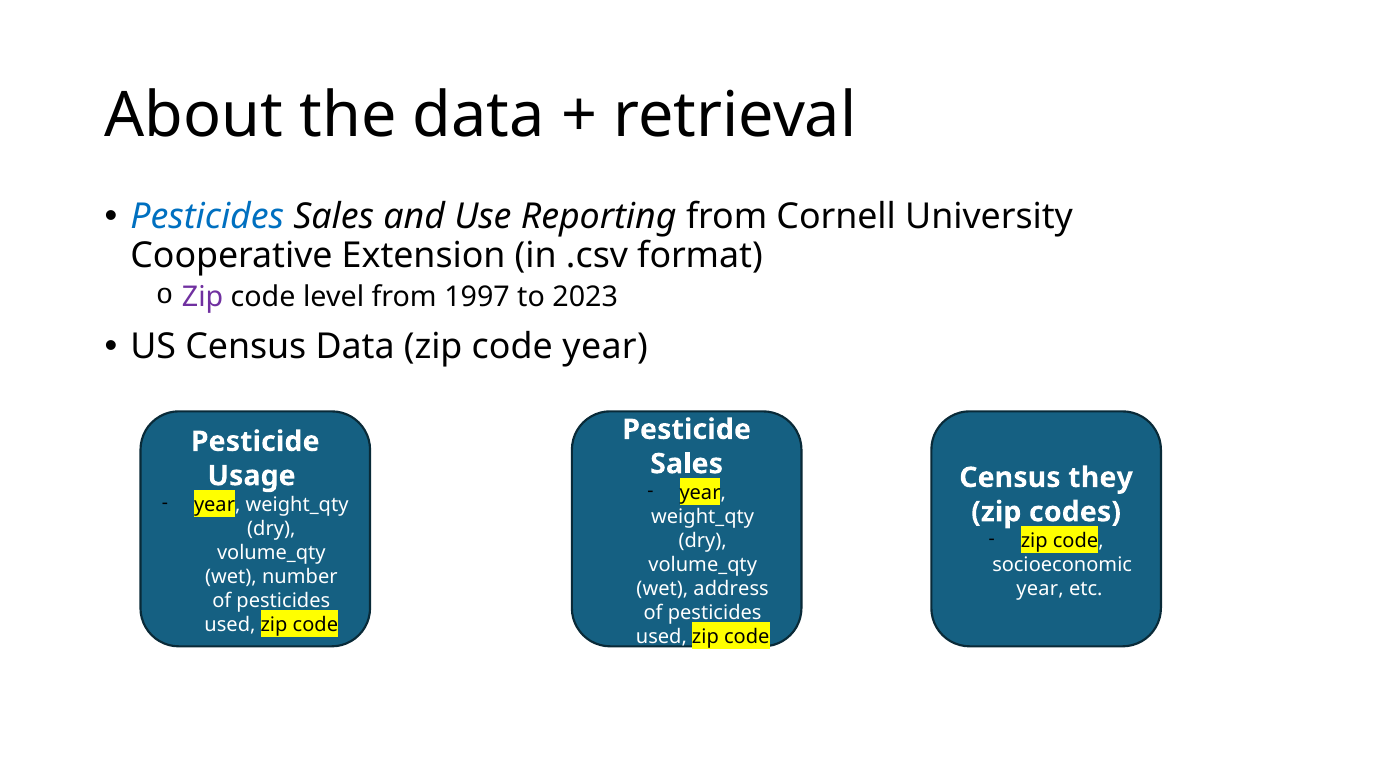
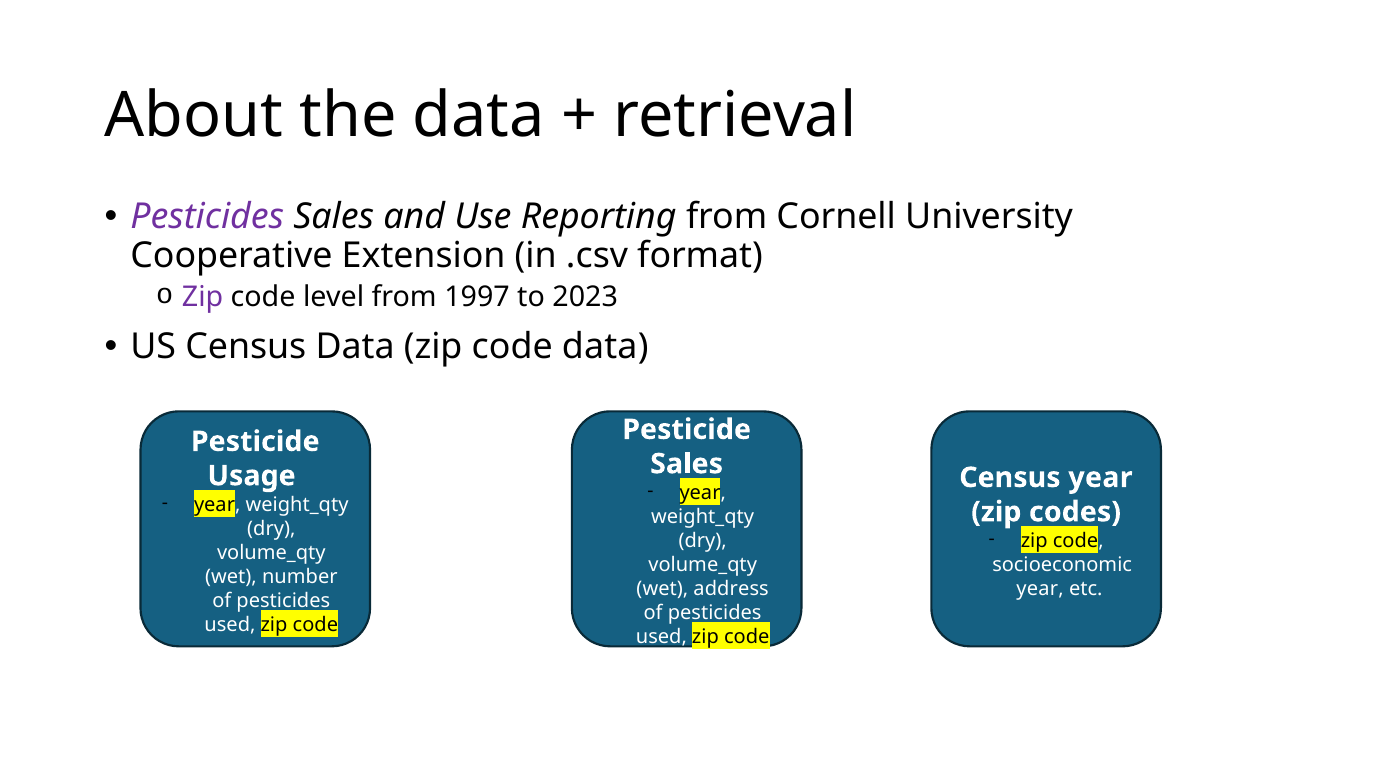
Pesticides at (207, 217) colour: blue -> purple
code year: year -> data
Census they: they -> year
